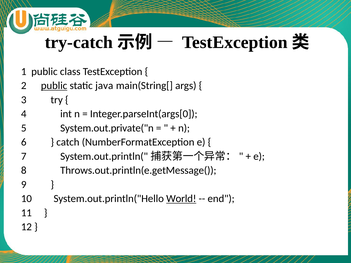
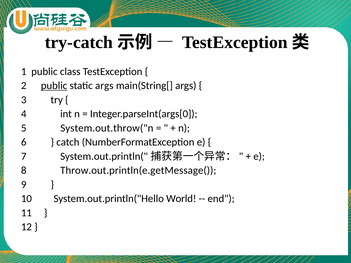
static java: java -> args
System.out.private("n: System.out.private("n -> System.out.throw("n
Throws.out.println(e.getMessage(: Throws.out.println(e.getMessage( -> Throw.out.println(e.getMessage(
World underline: present -> none
